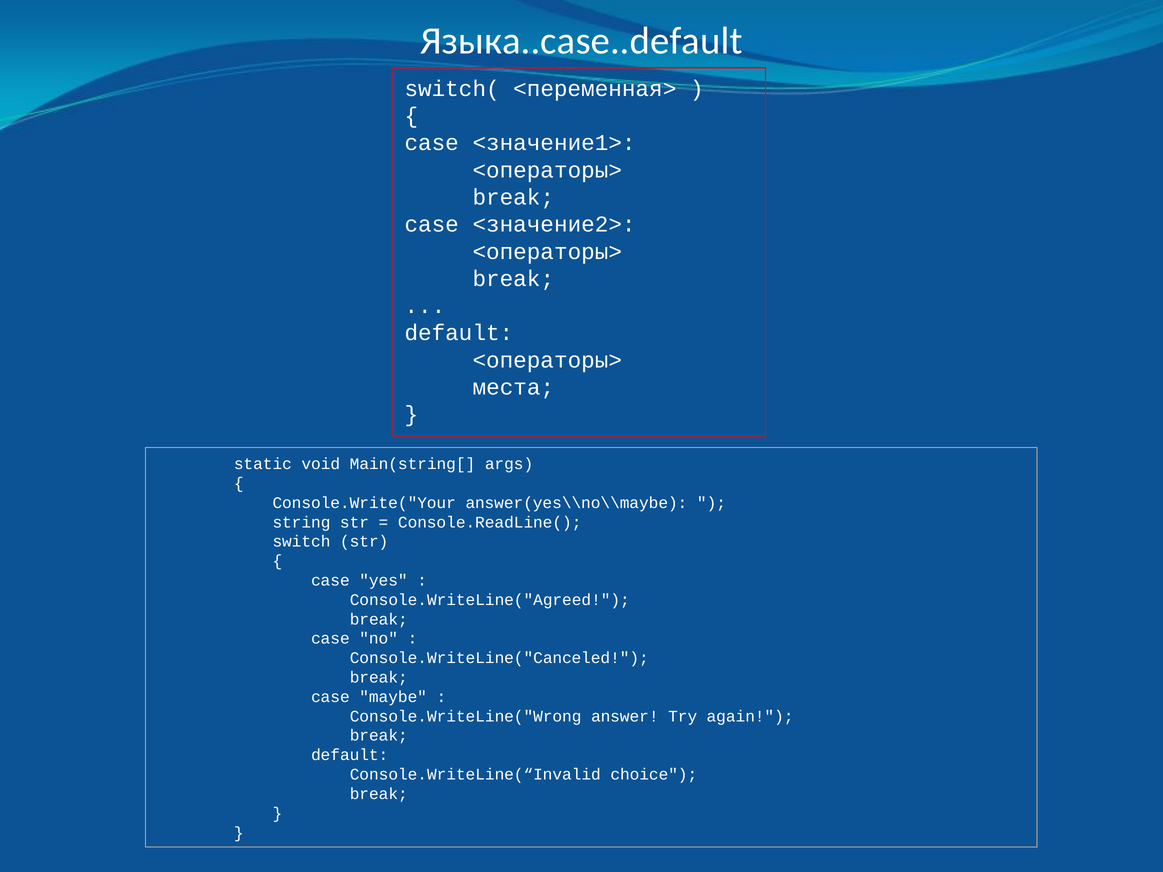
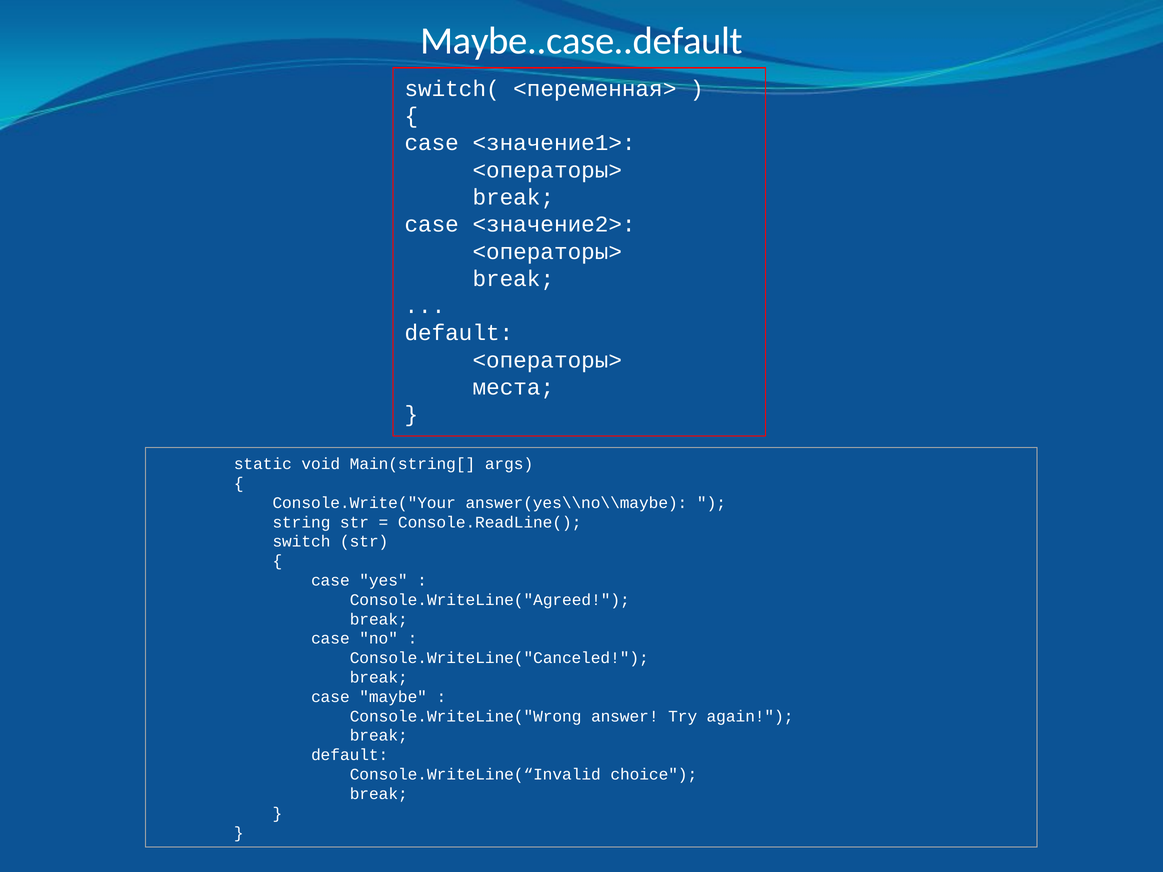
Языка..case..default: Языка..case..default -> Maybe..case..default
